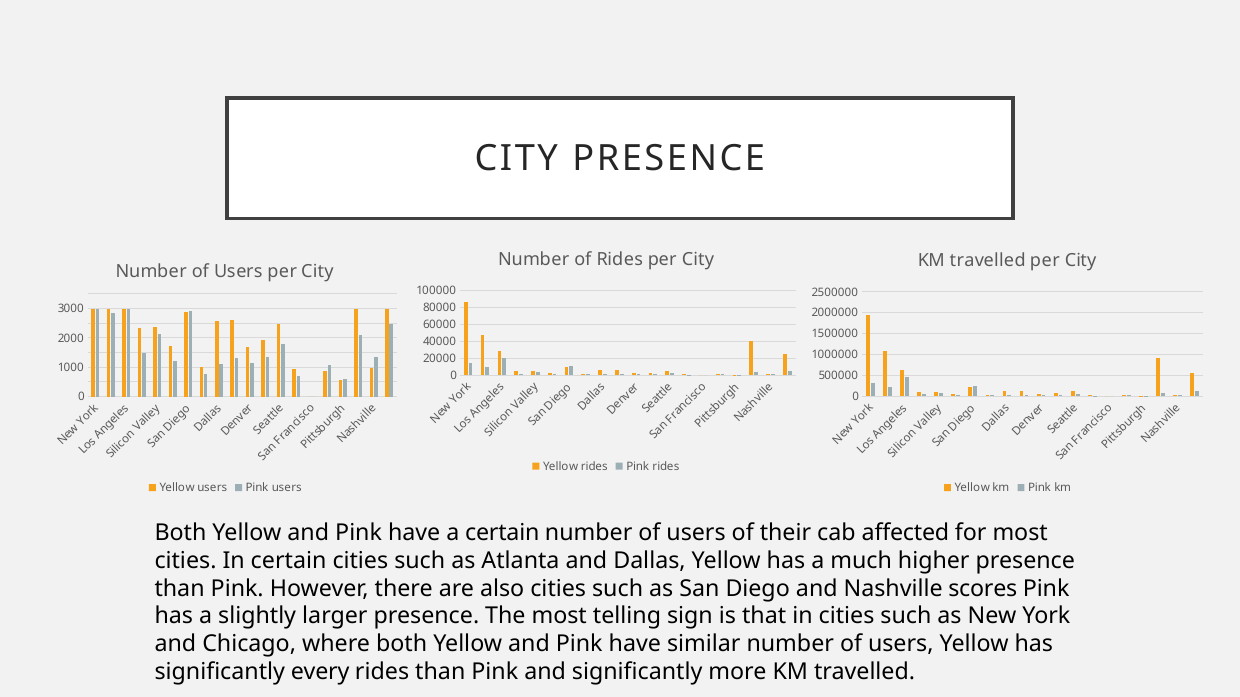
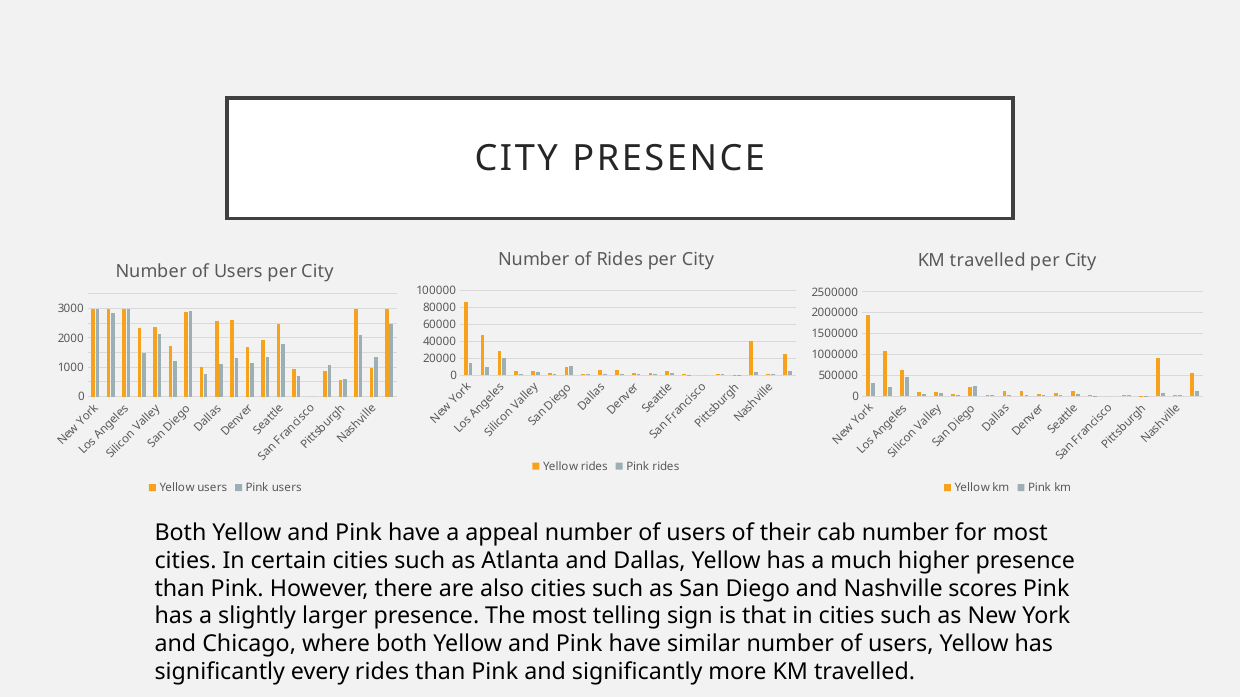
a certain: certain -> appeal
cab affected: affected -> number
